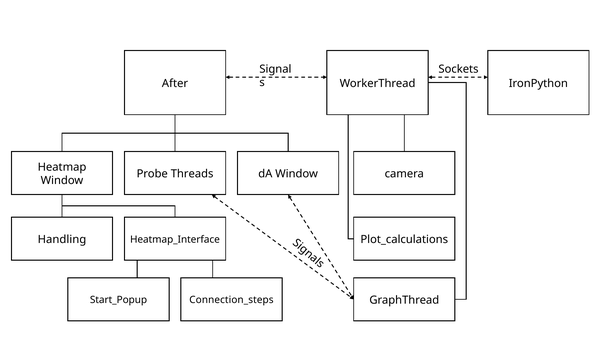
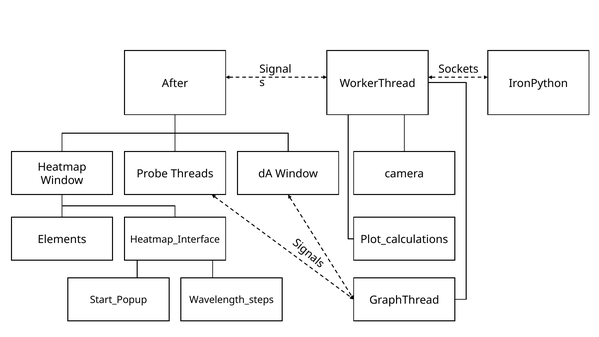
Handling: Handling -> Elements
Connection_steps: Connection_steps -> Wavelength_steps
